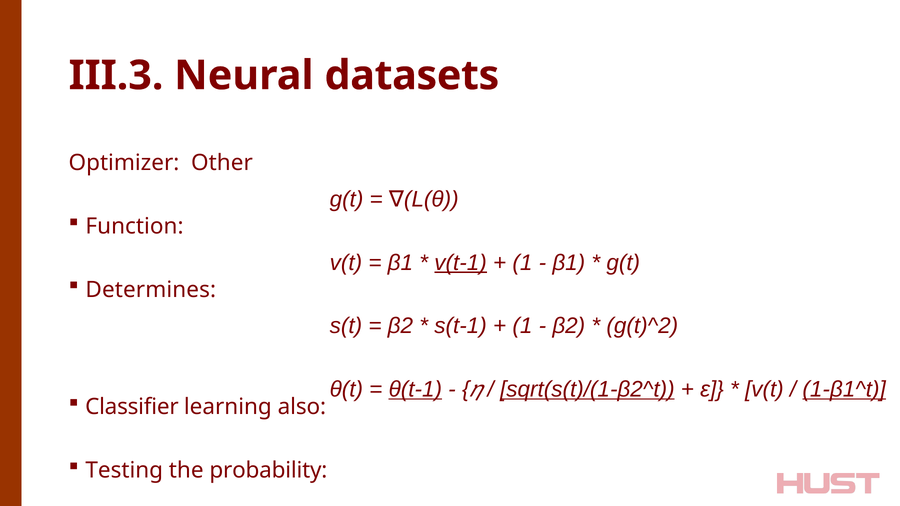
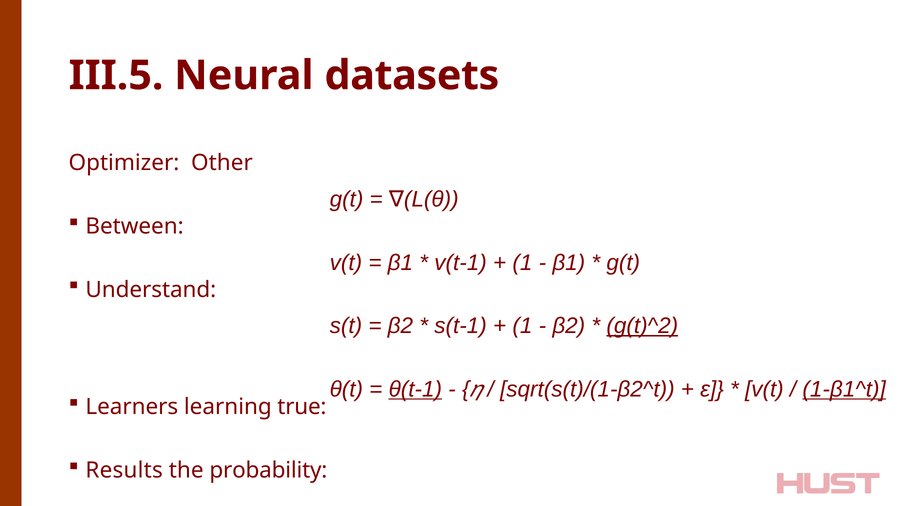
III.3: III.3 -> III.5
Function: Function -> Between
v(t-1 underline: present -> none
Determines: Determines -> Understand
g(t)^2 underline: none -> present
sqrt(s(t)/(1-β2^t underline: present -> none
Classifier: Classifier -> Learners
also: also -> true
Testing: Testing -> Results
